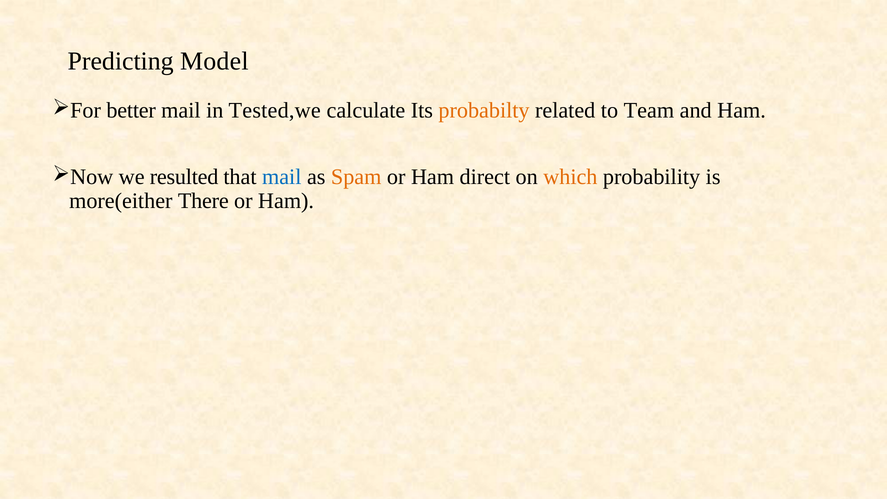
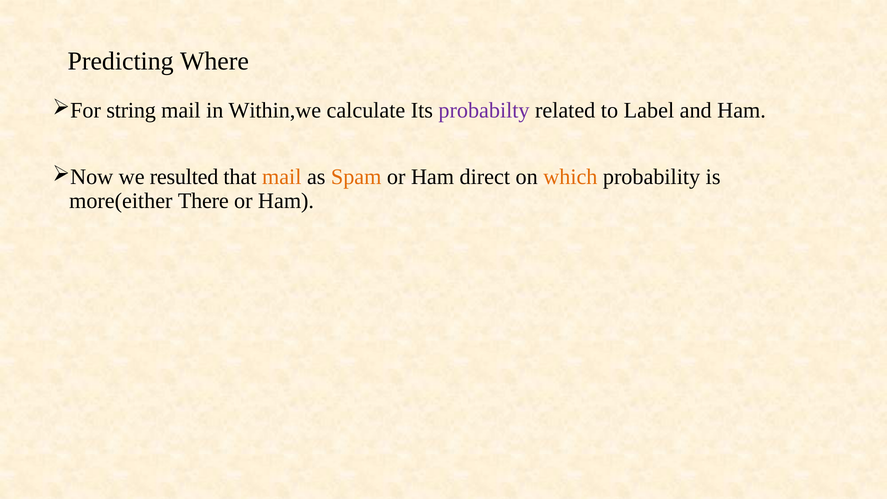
Model: Model -> Where
better: better -> string
Tested,we: Tested,we -> Within,we
probabilty colour: orange -> purple
Team: Team -> Label
mail at (282, 177) colour: blue -> orange
